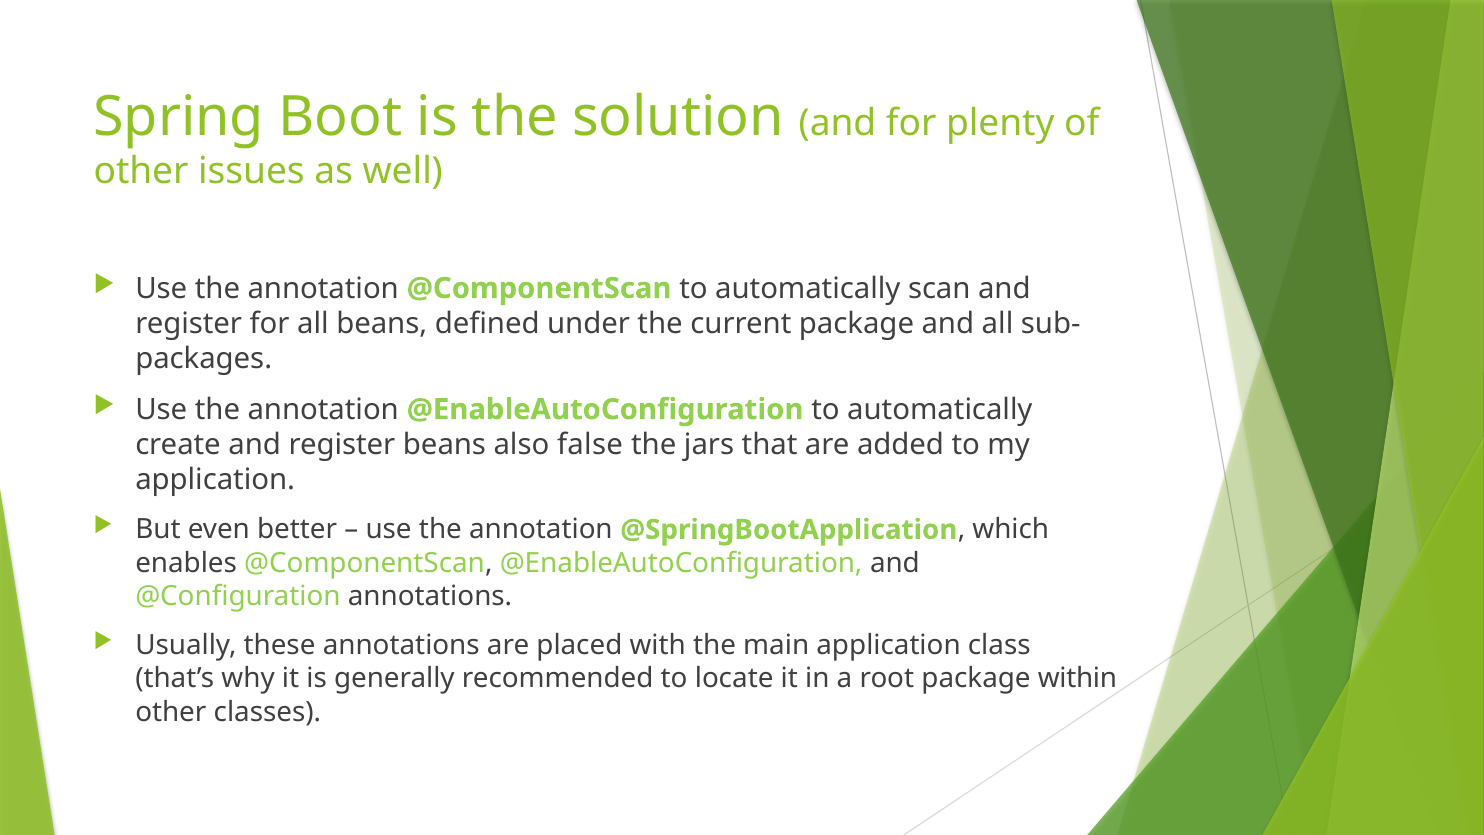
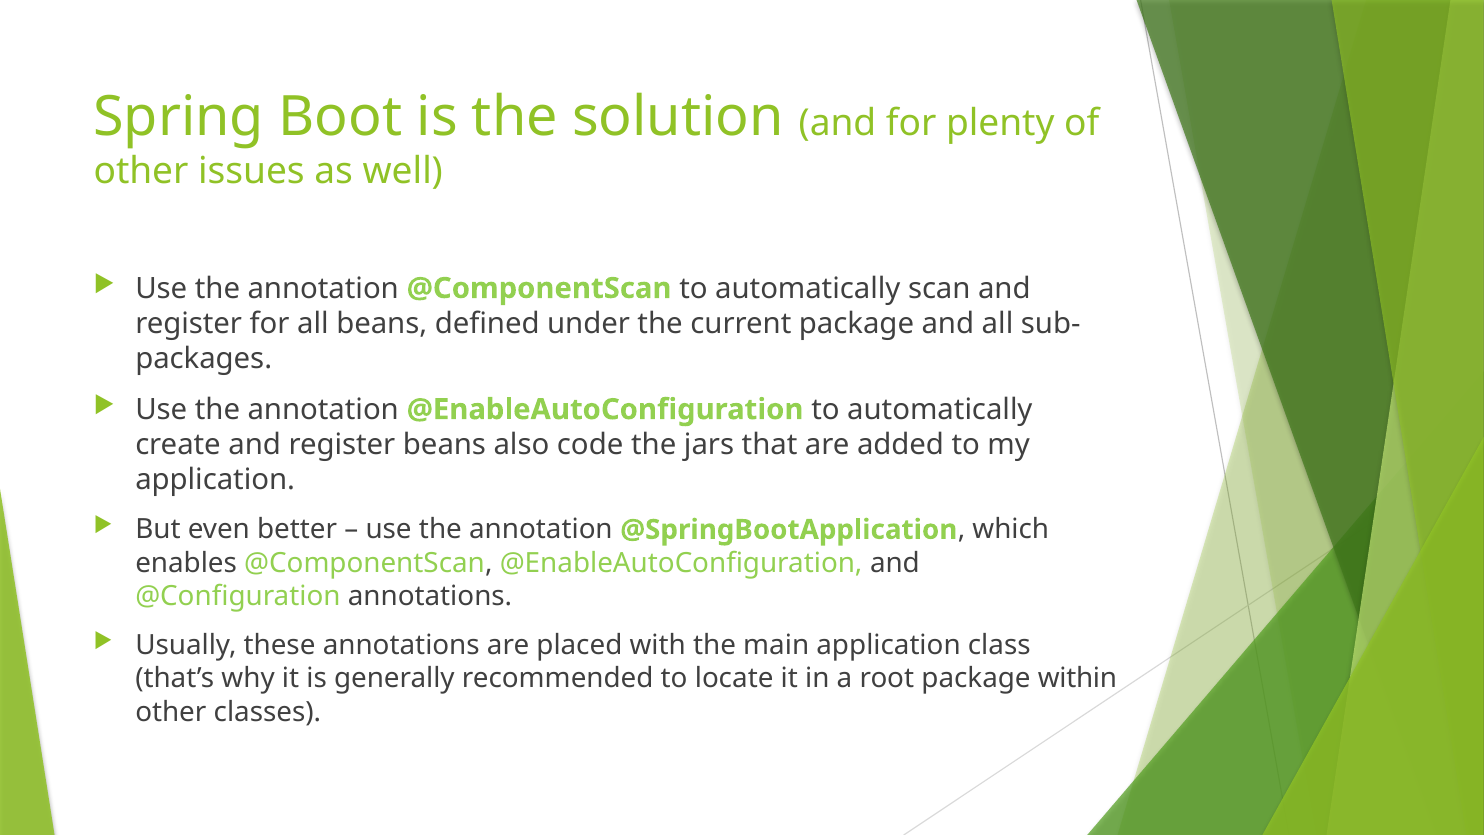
false: false -> code
